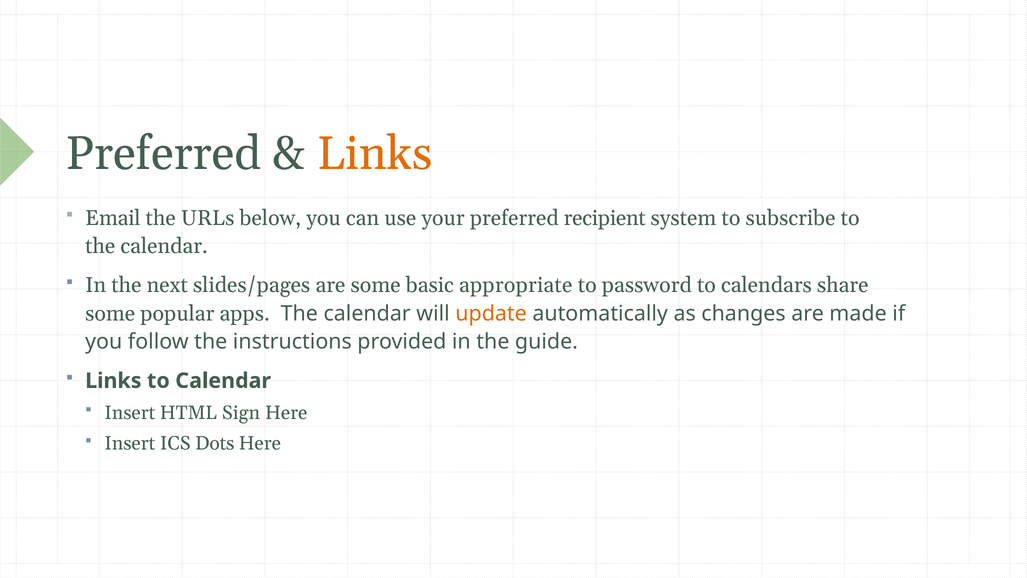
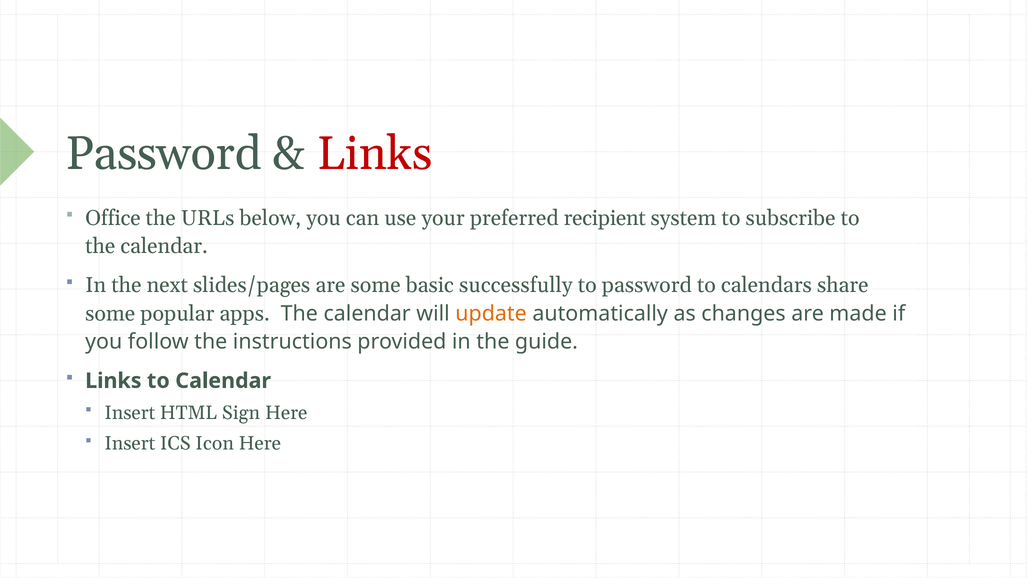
Preferred at (164, 154): Preferred -> Password
Links at (375, 154) colour: orange -> red
Email: Email -> Office
appropriate: appropriate -> successfully
Dots: Dots -> Icon
